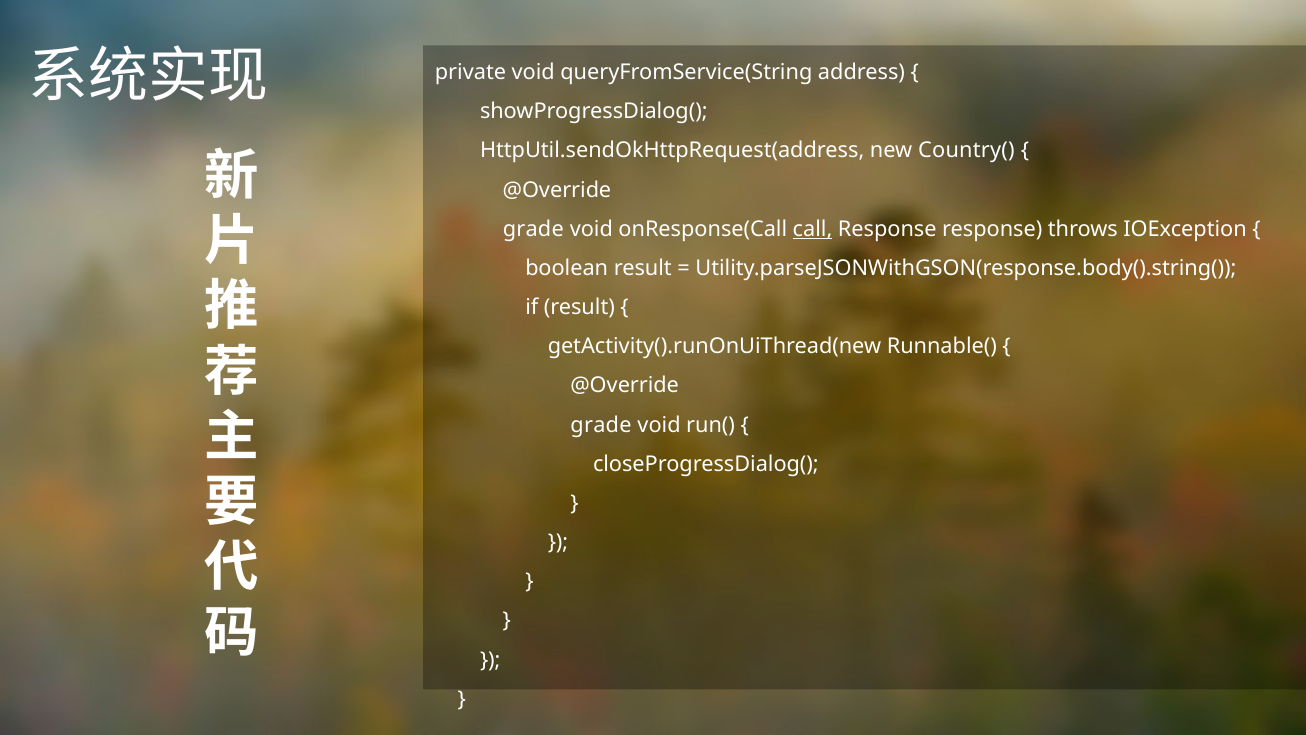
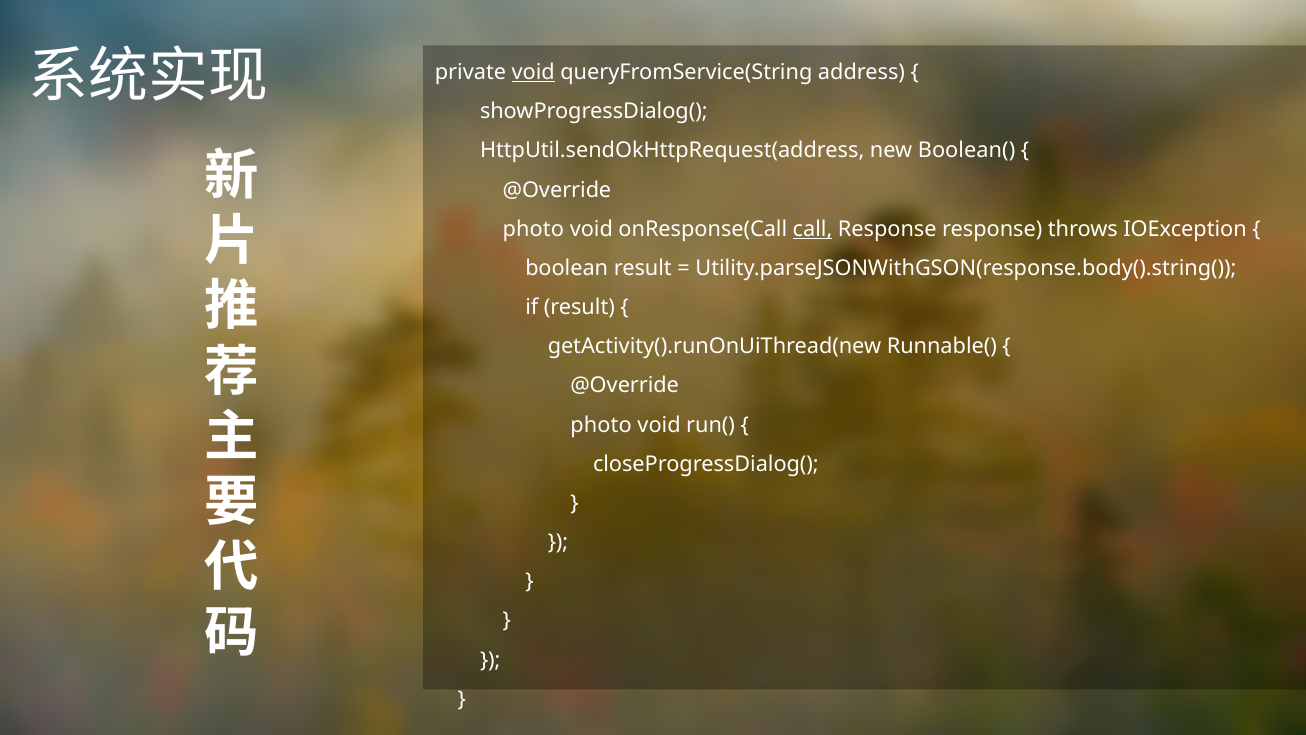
void at (533, 72) underline: none -> present
Country(: Country( -> Boolean(
grade at (533, 229): grade -> photo
grade at (601, 425): grade -> photo
